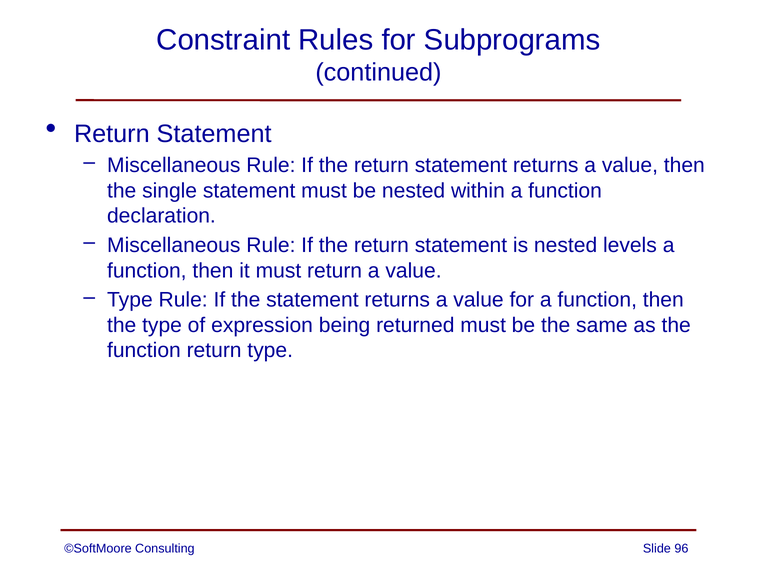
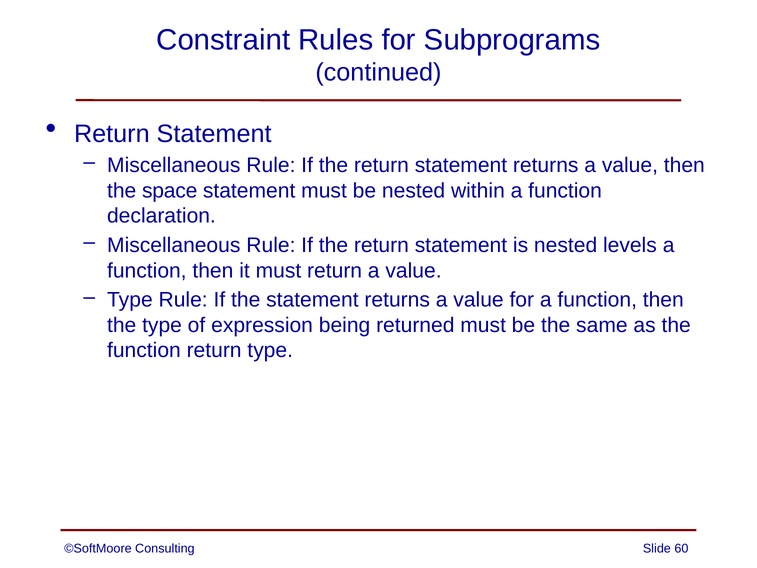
single: single -> space
96: 96 -> 60
